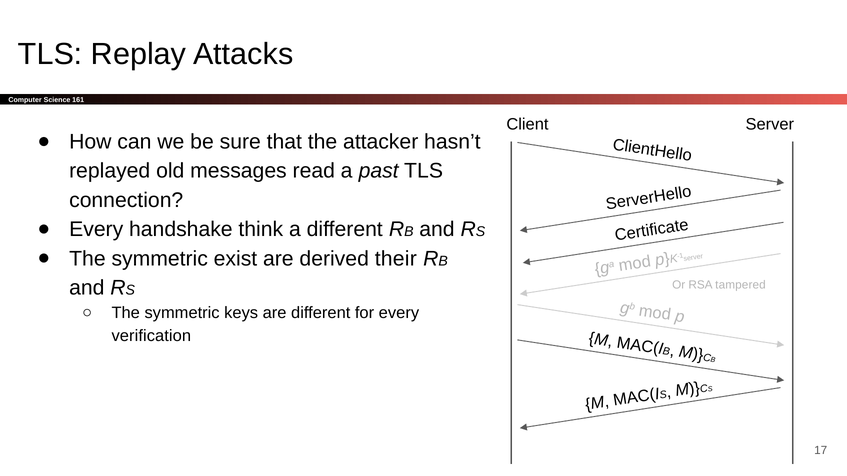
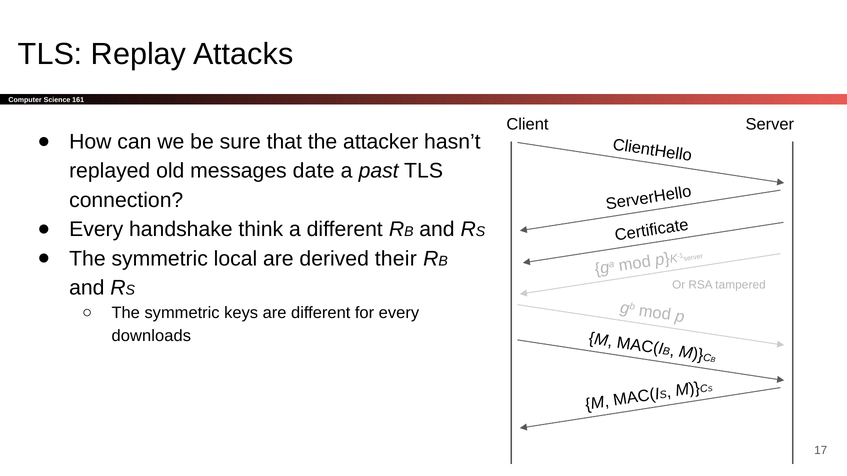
read: read -> date
exist: exist -> local
verification: verification -> downloads
